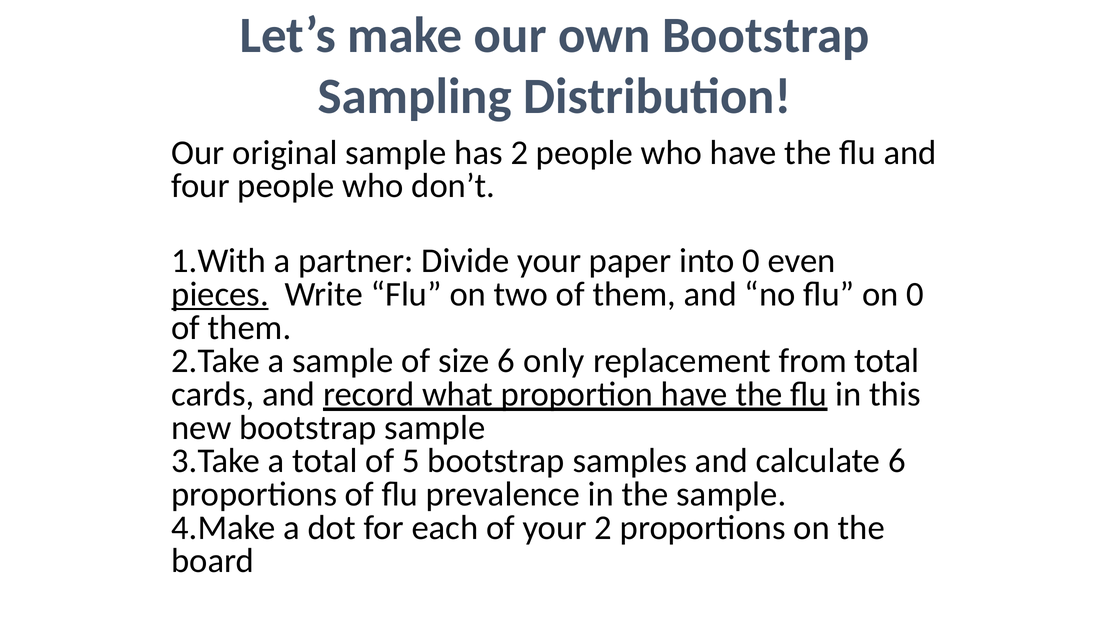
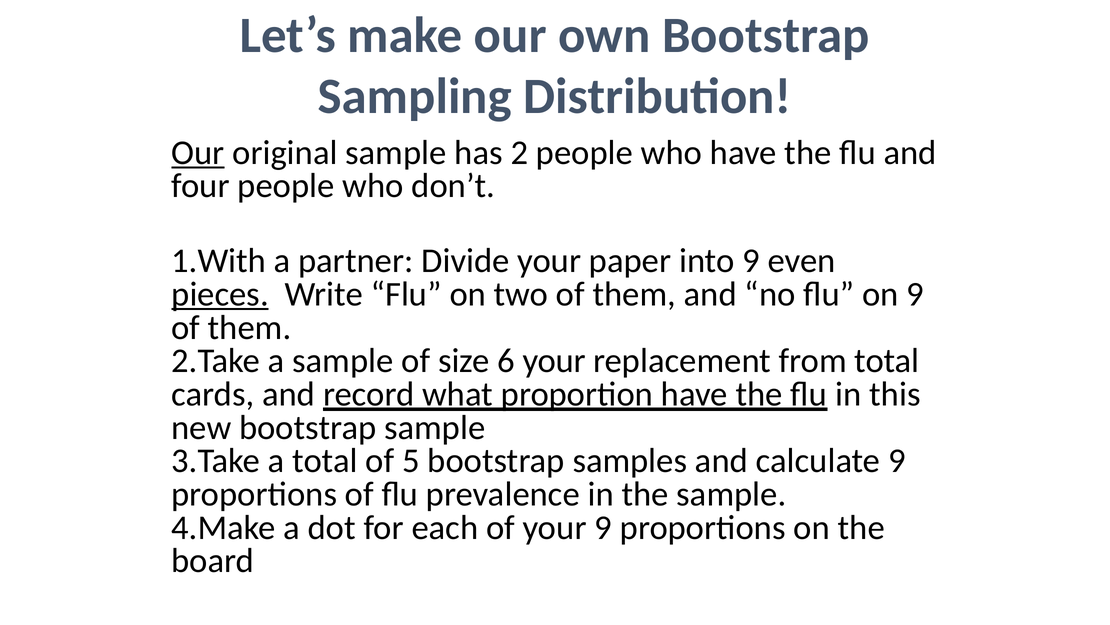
Our at (198, 152) underline: none -> present
into 0: 0 -> 9
on 0: 0 -> 9
6 only: only -> your
calculate 6: 6 -> 9
your 2: 2 -> 9
